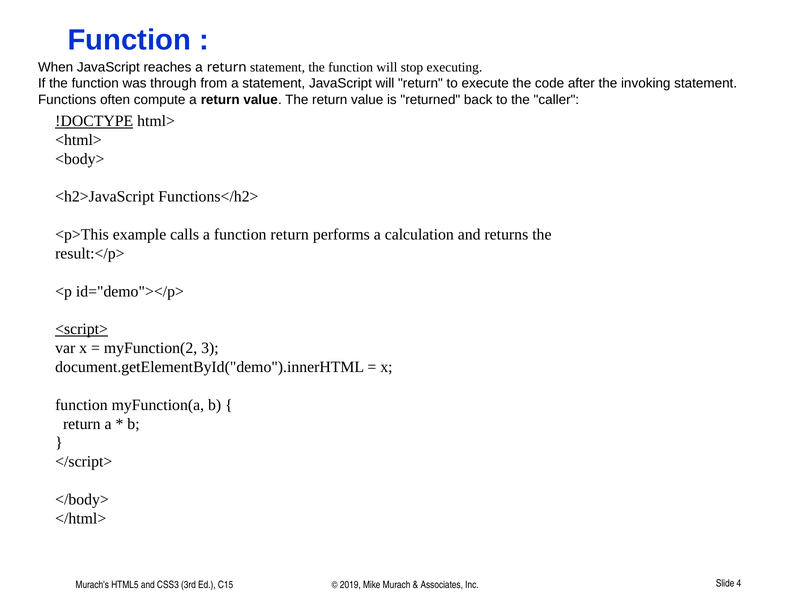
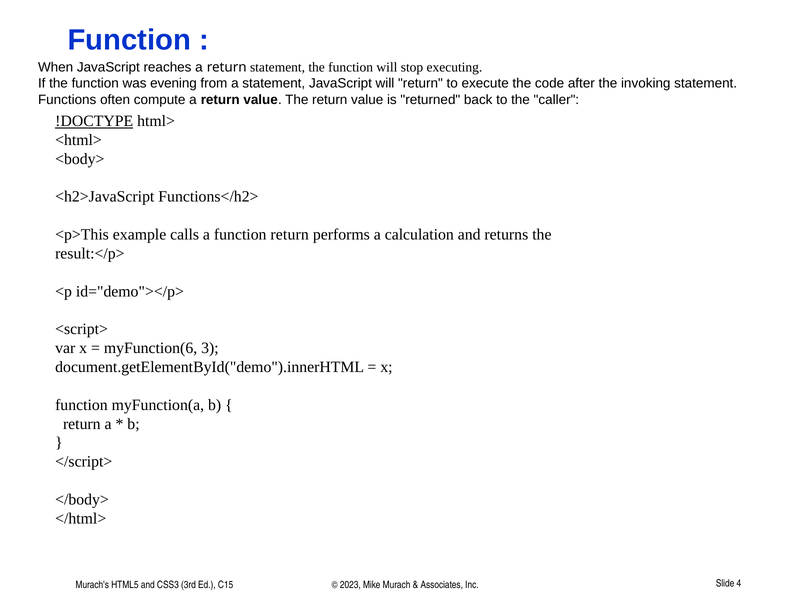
through: through -> evening
<script> underline: present -> none
myFunction(2: myFunction(2 -> myFunction(6
2019: 2019 -> 2023
